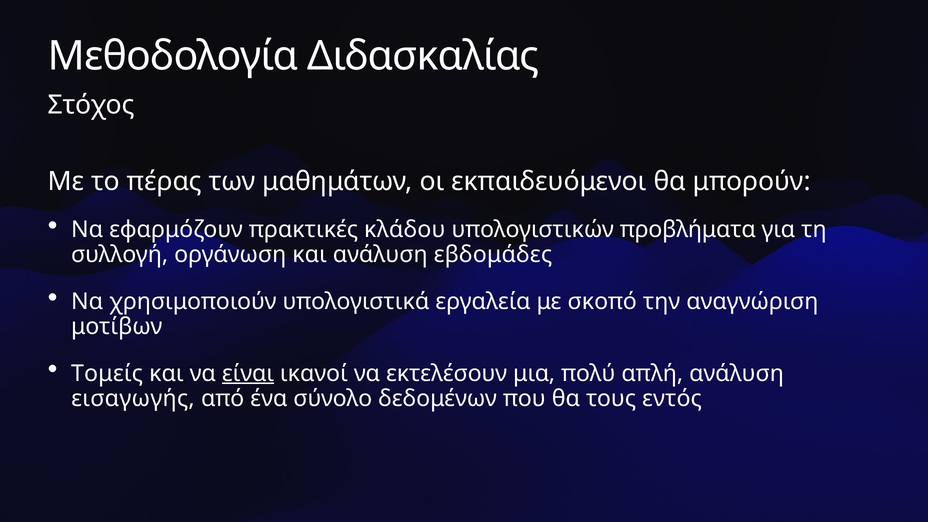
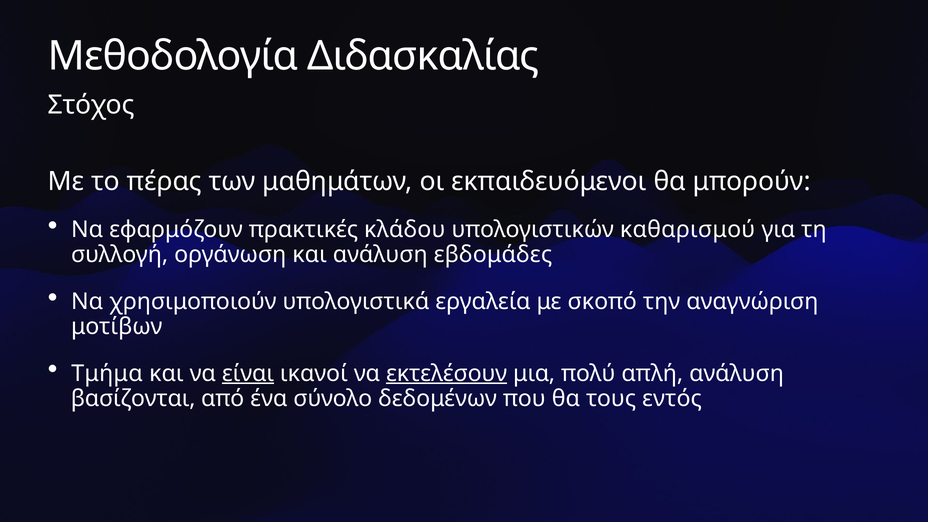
προβλήματα: προβλήματα -> καθαρισμού
Τομείς: Τομείς -> Τμήμα
εκτελέσουν underline: none -> present
εισαγωγής: εισαγωγής -> βασίζονται
